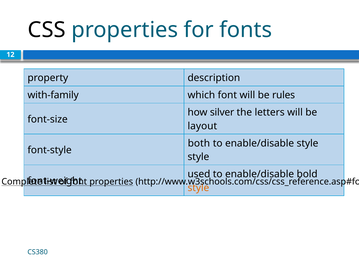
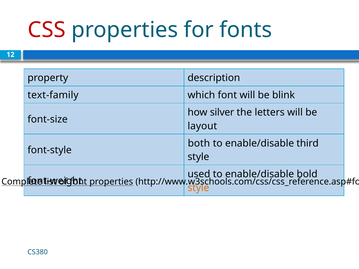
CSS colour: black -> red
with-family: with-family -> text-family
rules: rules -> blink
enable/disable style: style -> third
